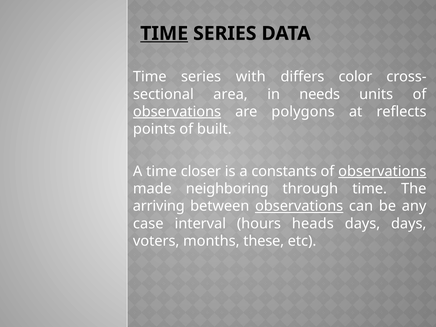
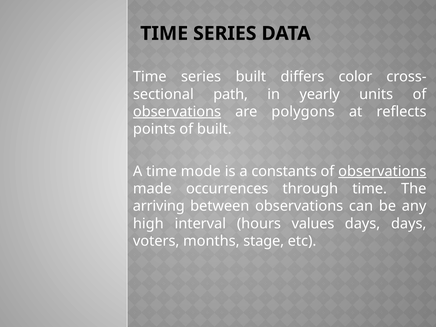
TIME at (164, 33) underline: present -> none
series with: with -> built
area: area -> path
needs: needs -> yearly
closer: closer -> mode
neighboring: neighboring -> occurrences
observations at (299, 206) underline: present -> none
case: case -> high
heads: heads -> values
these: these -> stage
